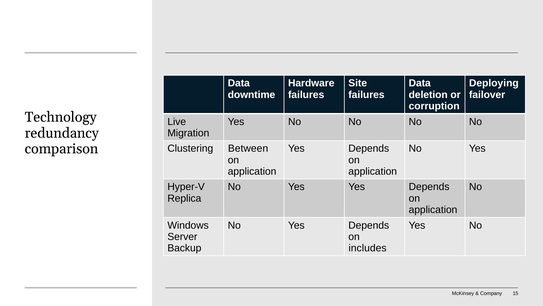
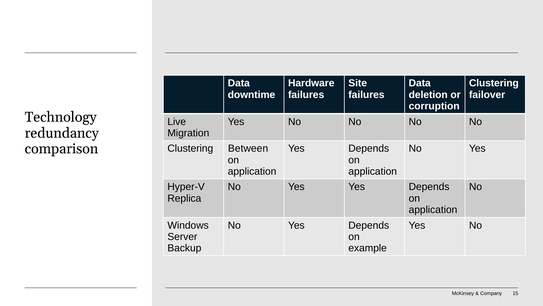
Deploying at (494, 83): Deploying -> Clustering
includes: includes -> example
